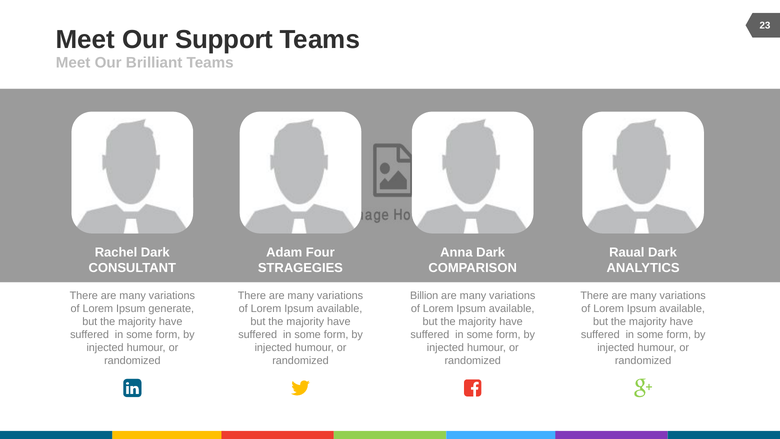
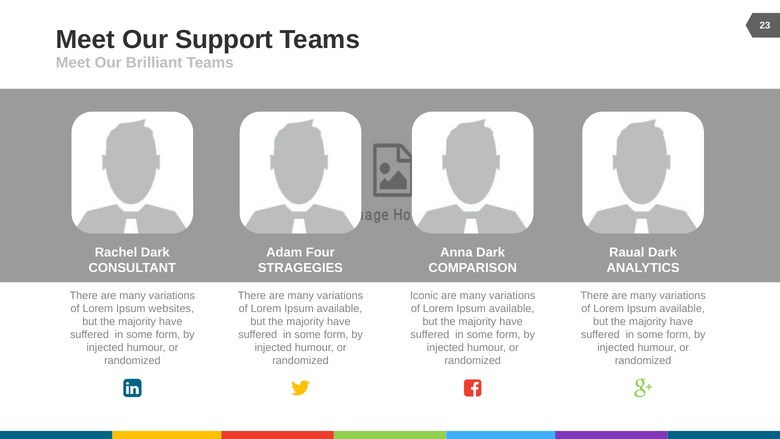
Billion: Billion -> Iconic
generate: generate -> websites
